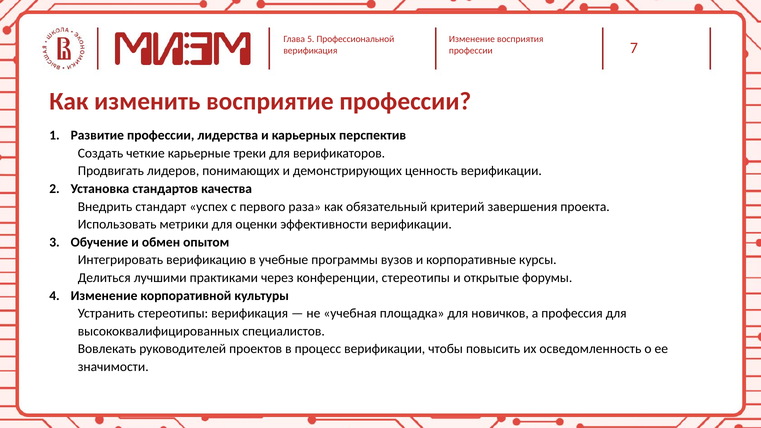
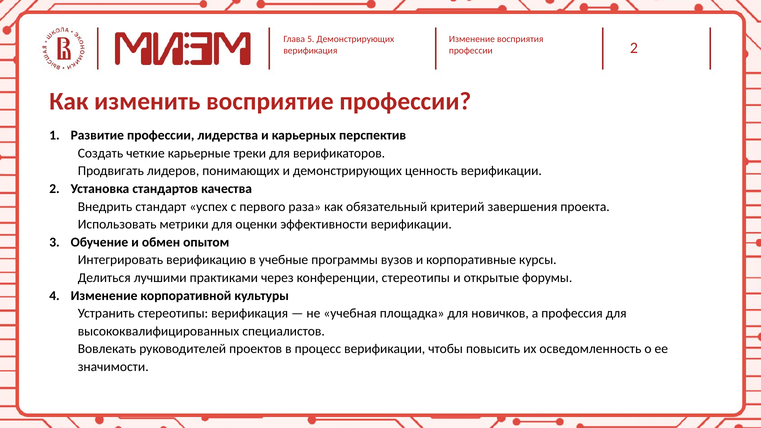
5 Профессиональной: Профессиональной -> Демонстрирующих
профессии 7: 7 -> 2
